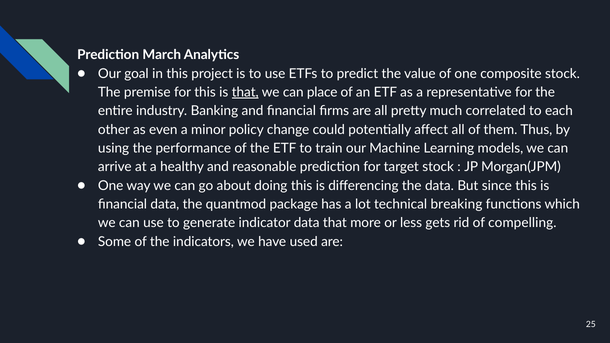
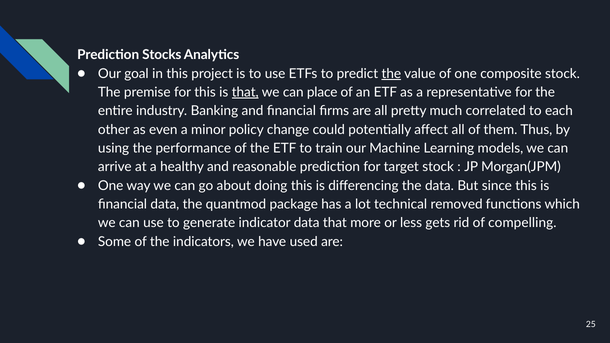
March: March -> Stocks
the at (391, 74) underline: none -> present
breaking: breaking -> removed
